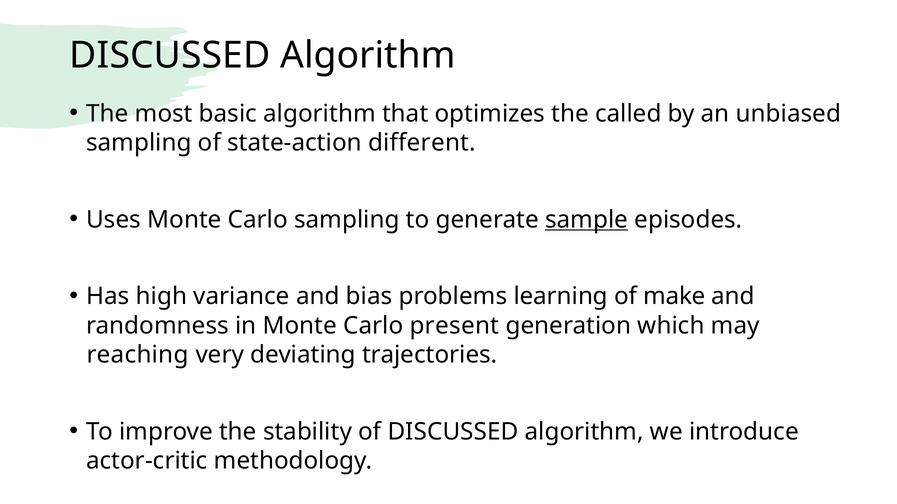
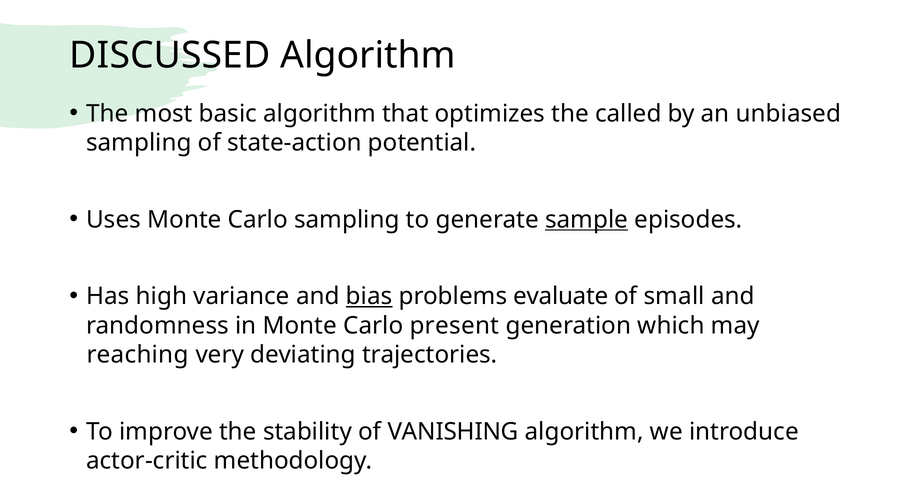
different: different -> potential
bias underline: none -> present
learning: learning -> evaluate
make: make -> small
of DISCUSSED: DISCUSSED -> VANISHING
